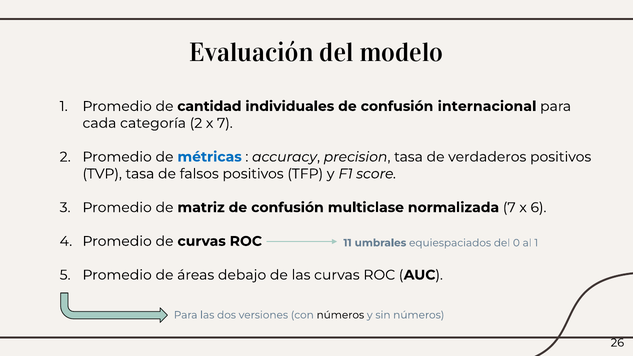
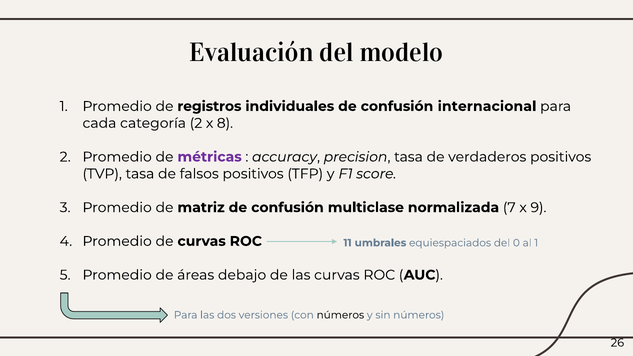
cantidad: cantidad -> registros
x 7: 7 -> 8
métricas colour: blue -> purple
6: 6 -> 9
